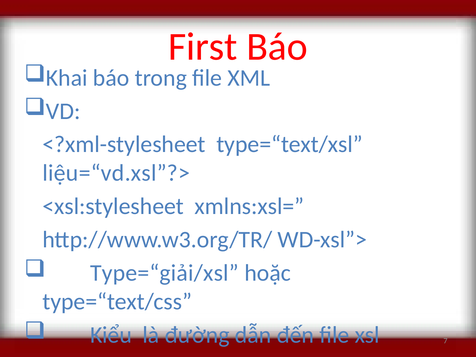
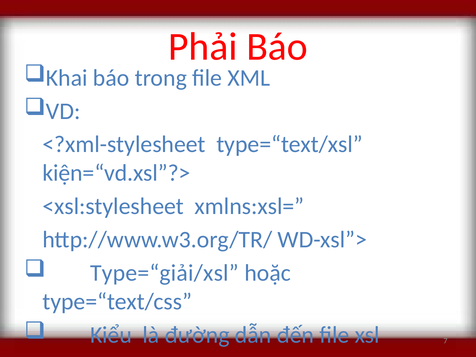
First: First -> Phải
liệu=“vd.xsl”?>: liệu=“vd.xsl”?> -> kiện=“vd.xsl”?>
